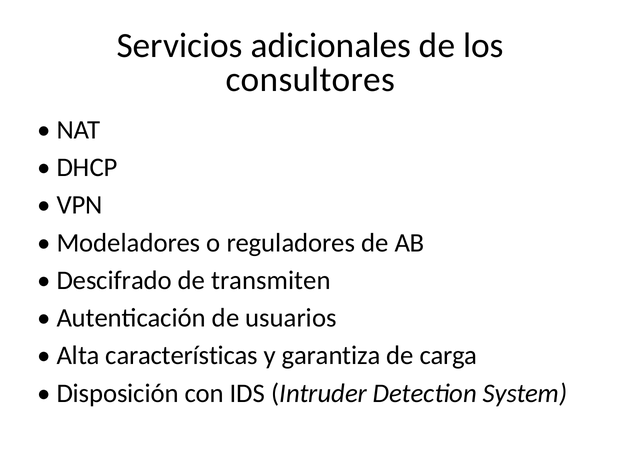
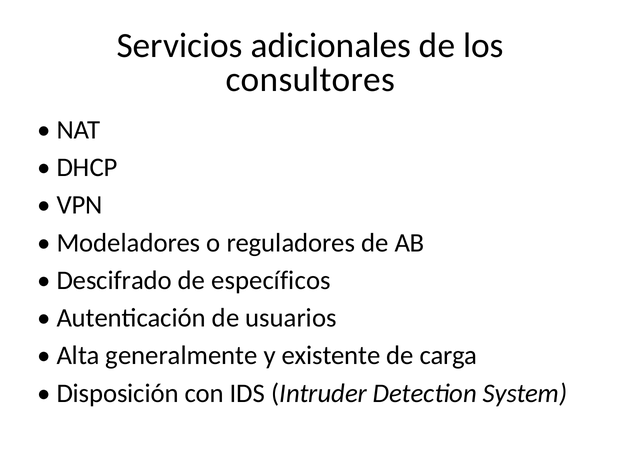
transmiten: transmiten -> específicos
características: características -> generalmente
garantiza: garantiza -> existente
